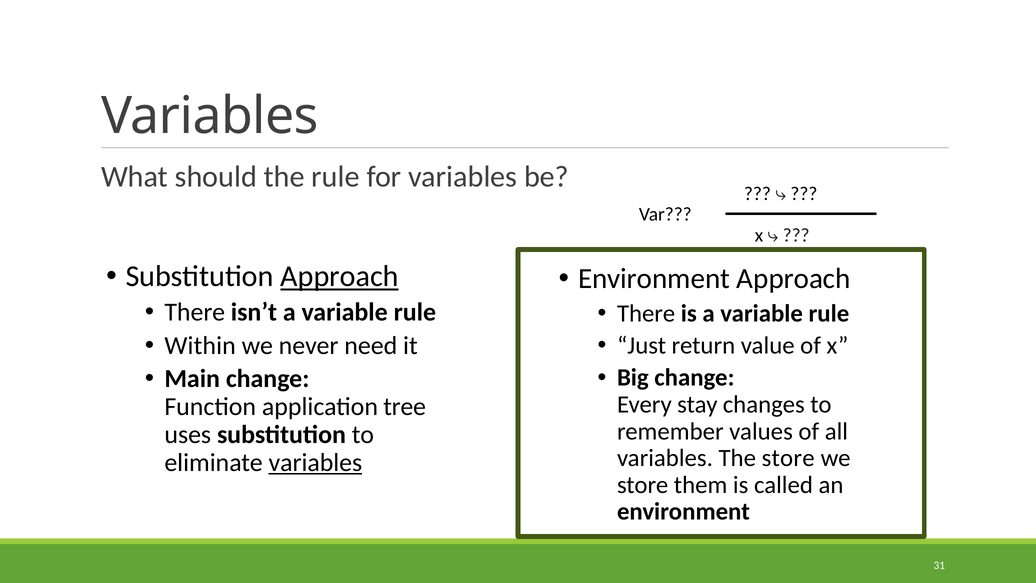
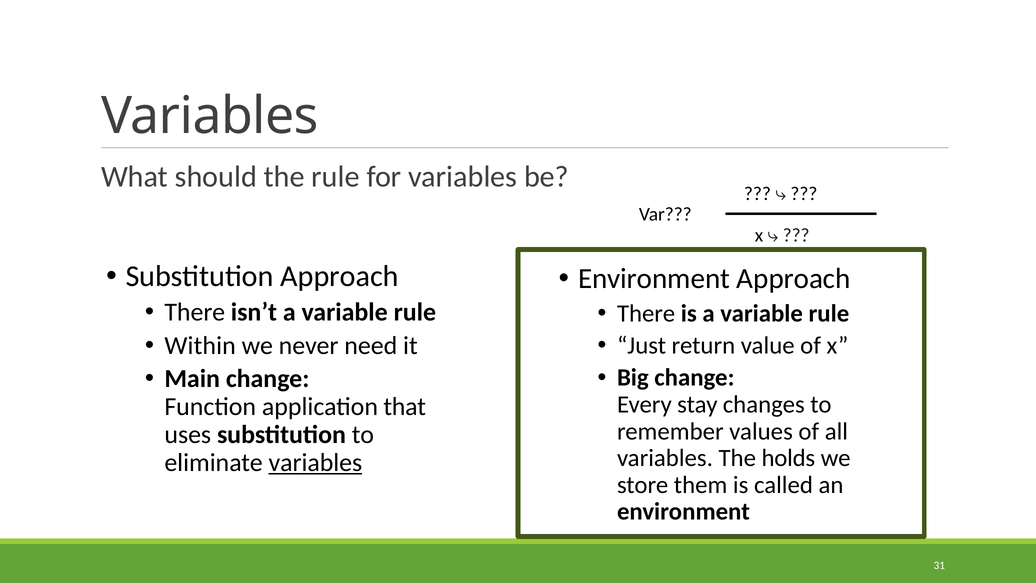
Approach at (340, 276) underline: present -> none
tree: tree -> that
The store: store -> holds
